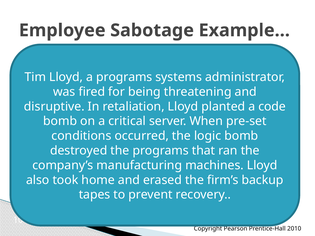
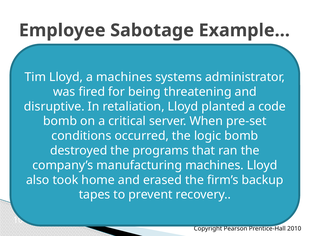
a programs: programs -> machines
